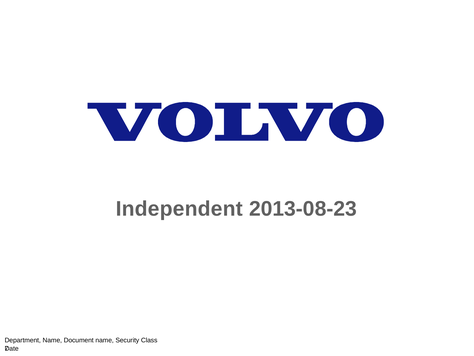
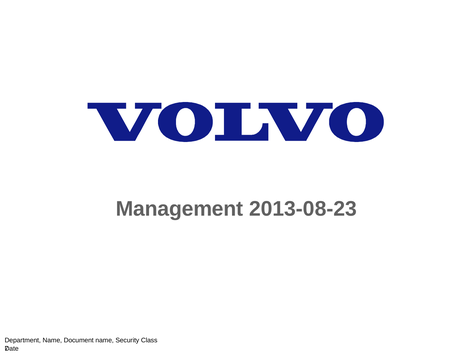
Independent: Independent -> Management
